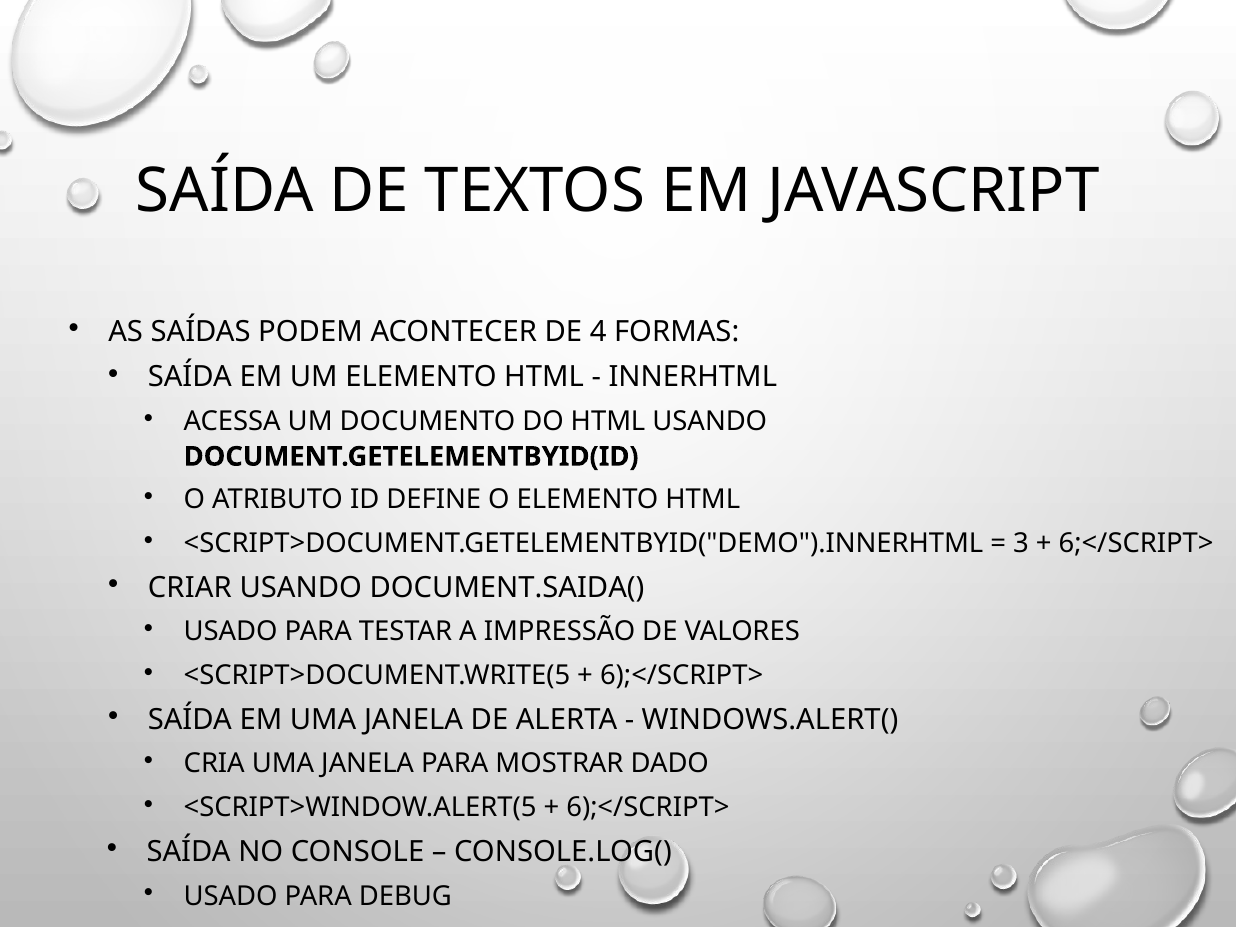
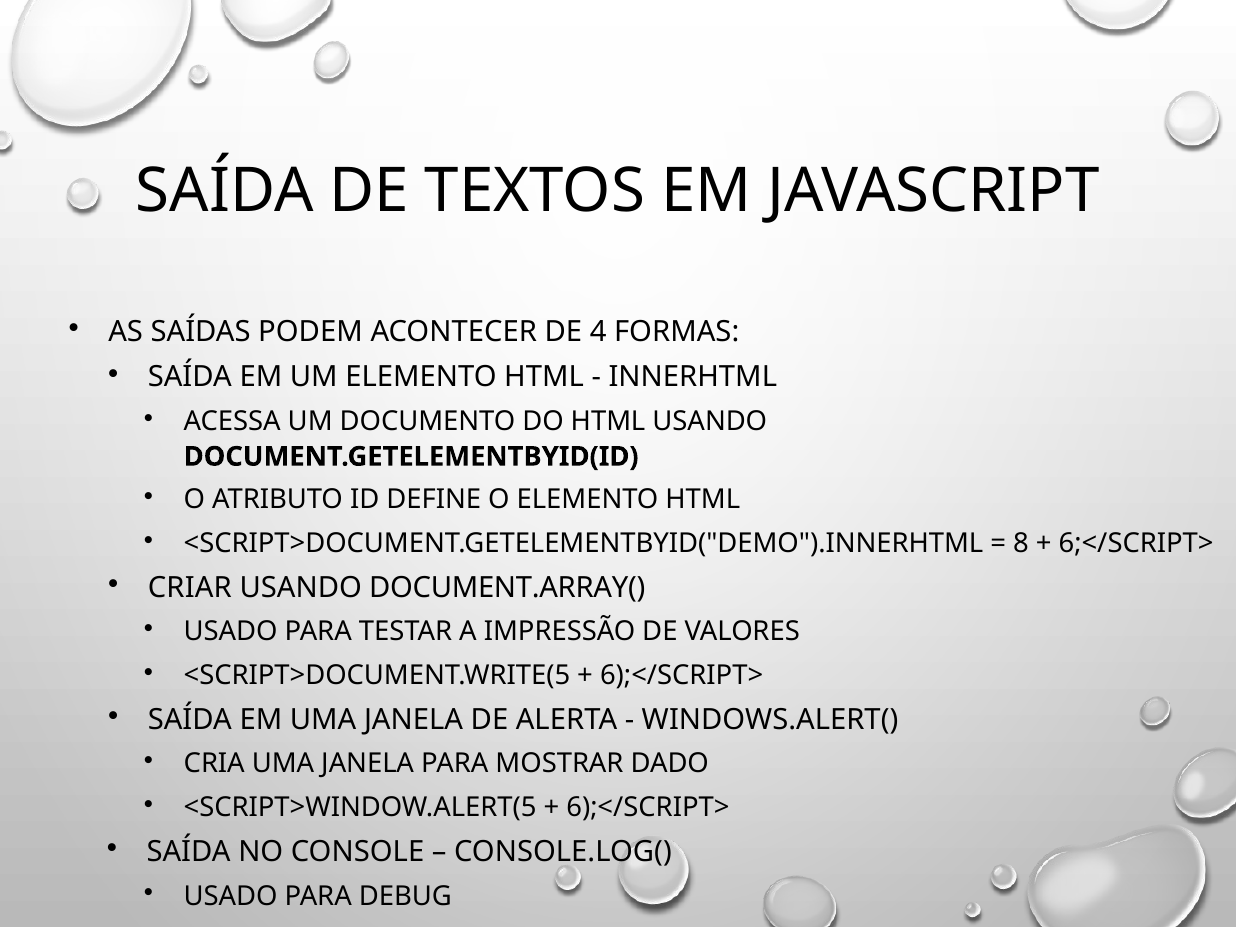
3: 3 -> 8
DOCUMENT.SAIDA(: DOCUMENT.SAIDA( -> DOCUMENT.ARRAY(
